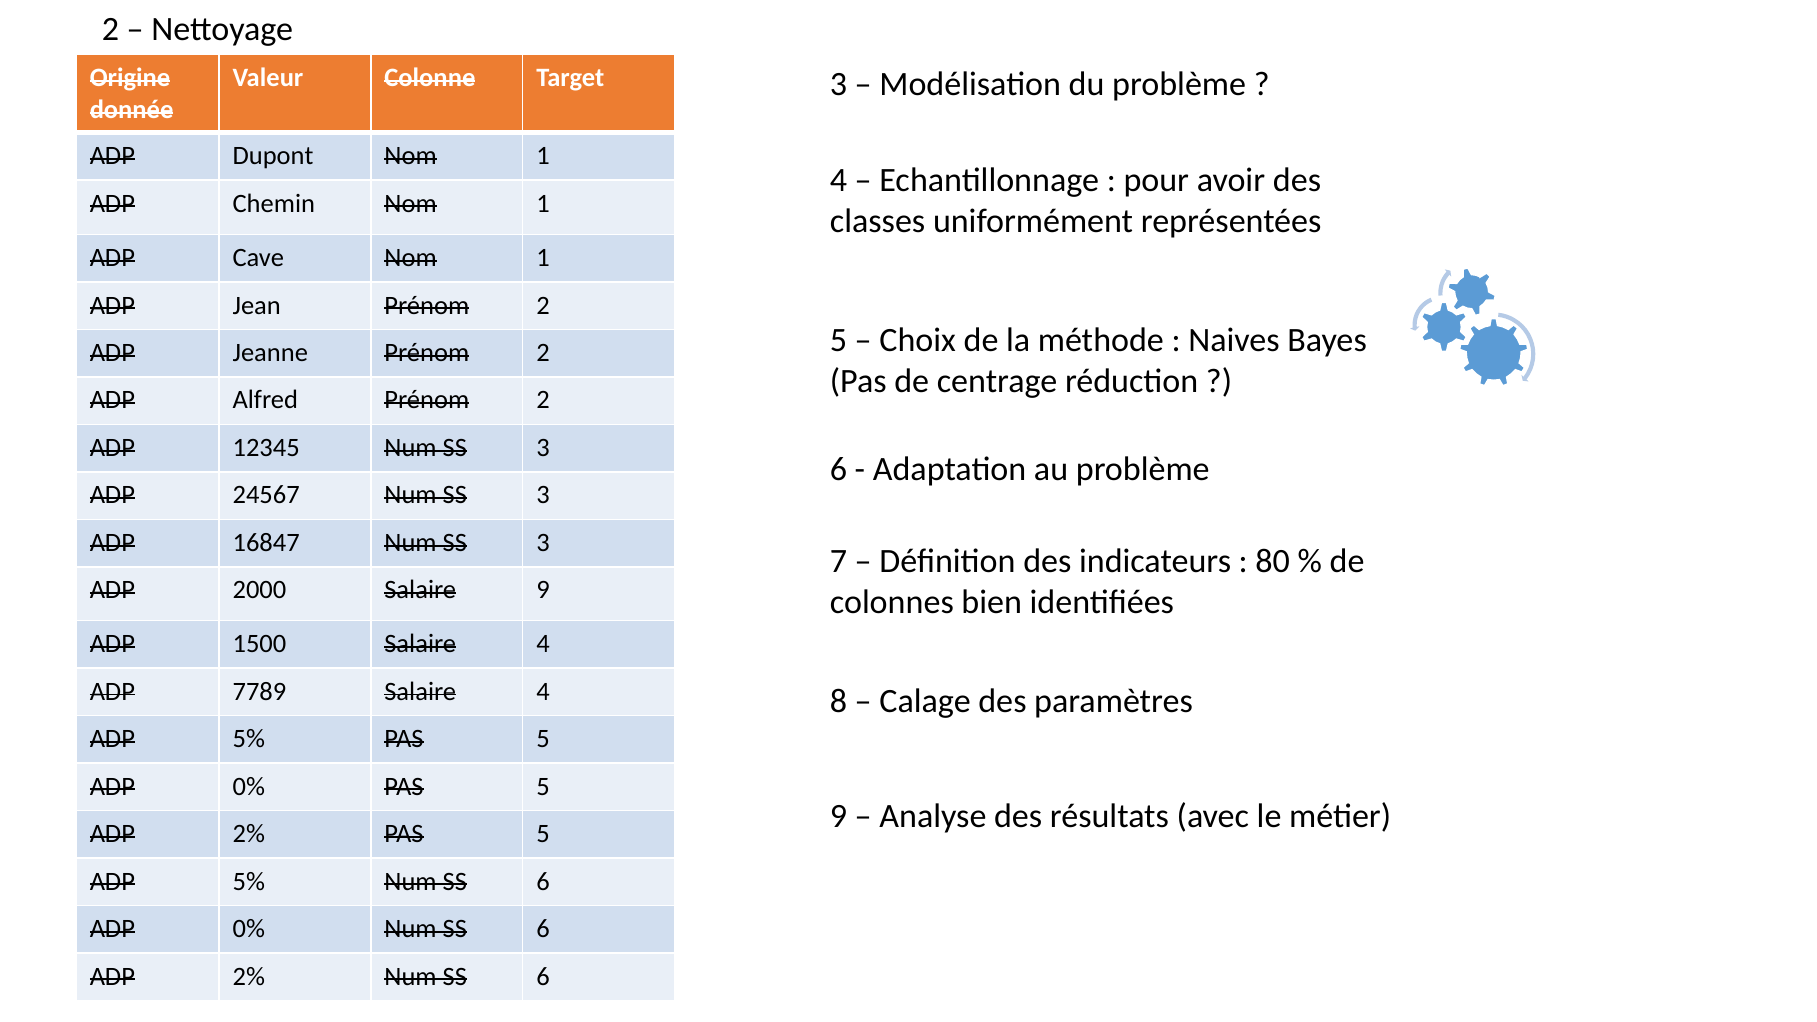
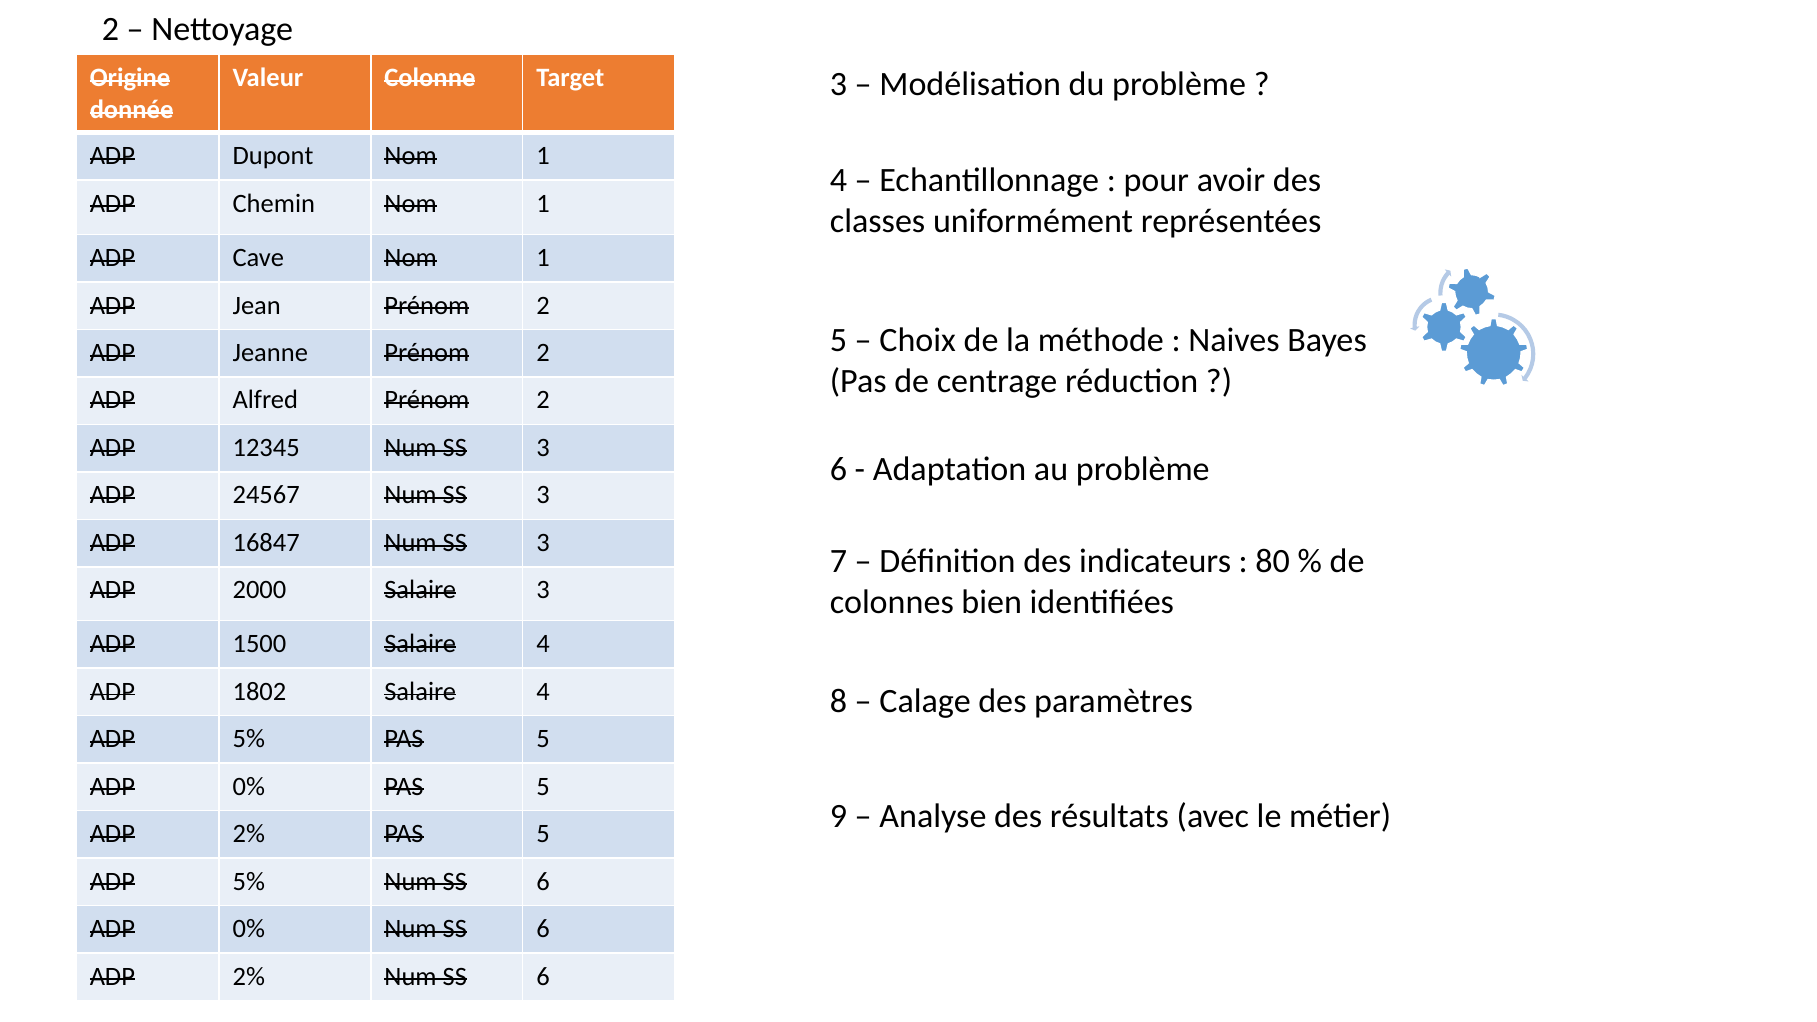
Salaire 9: 9 -> 3
7789: 7789 -> 1802
